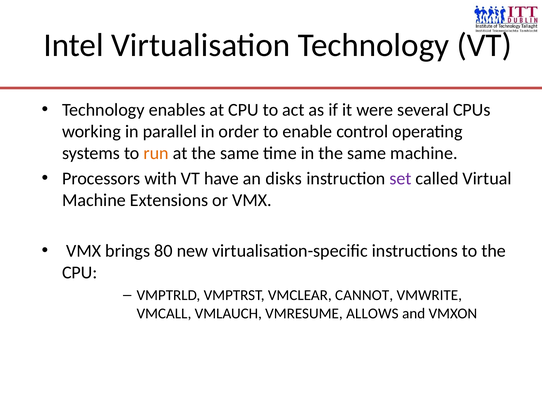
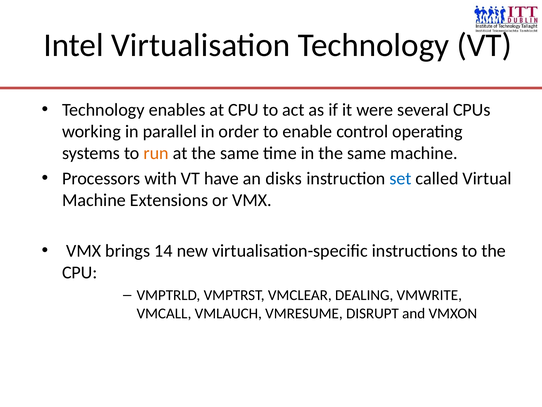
set colour: purple -> blue
80: 80 -> 14
CANNOT: CANNOT -> DEALING
ALLOWS: ALLOWS -> DISRUPT
